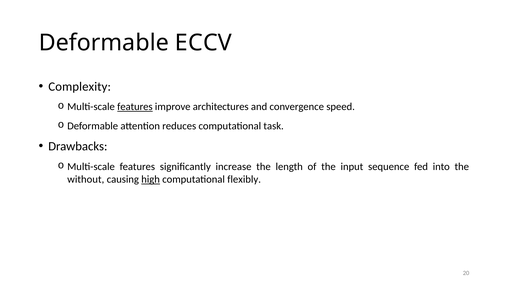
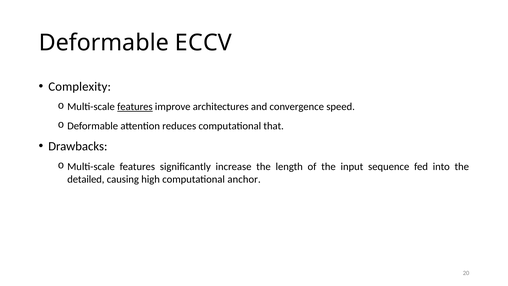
task: task -> that
without: without -> detailed
high underline: present -> none
flexibly: flexibly -> anchor
